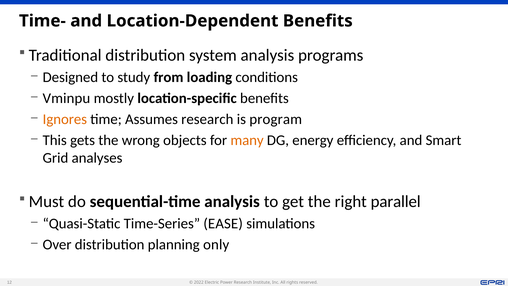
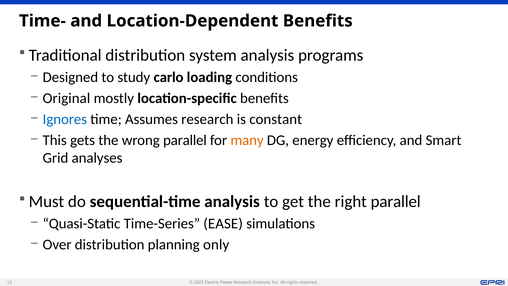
from: from -> carlo
Vminpu: Vminpu -> Original
Ignores colour: orange -> blue
program: program -> constant
wrong objects: objects -> parallel
